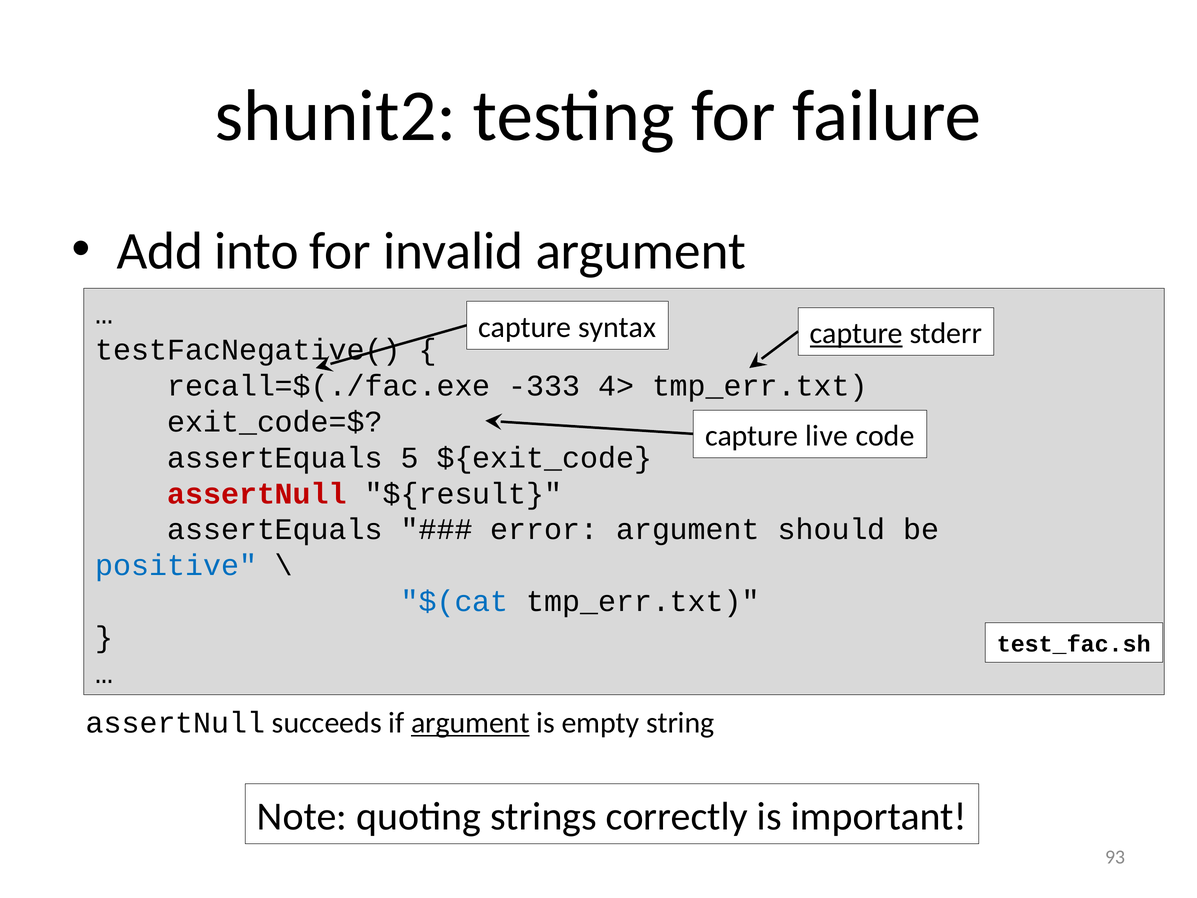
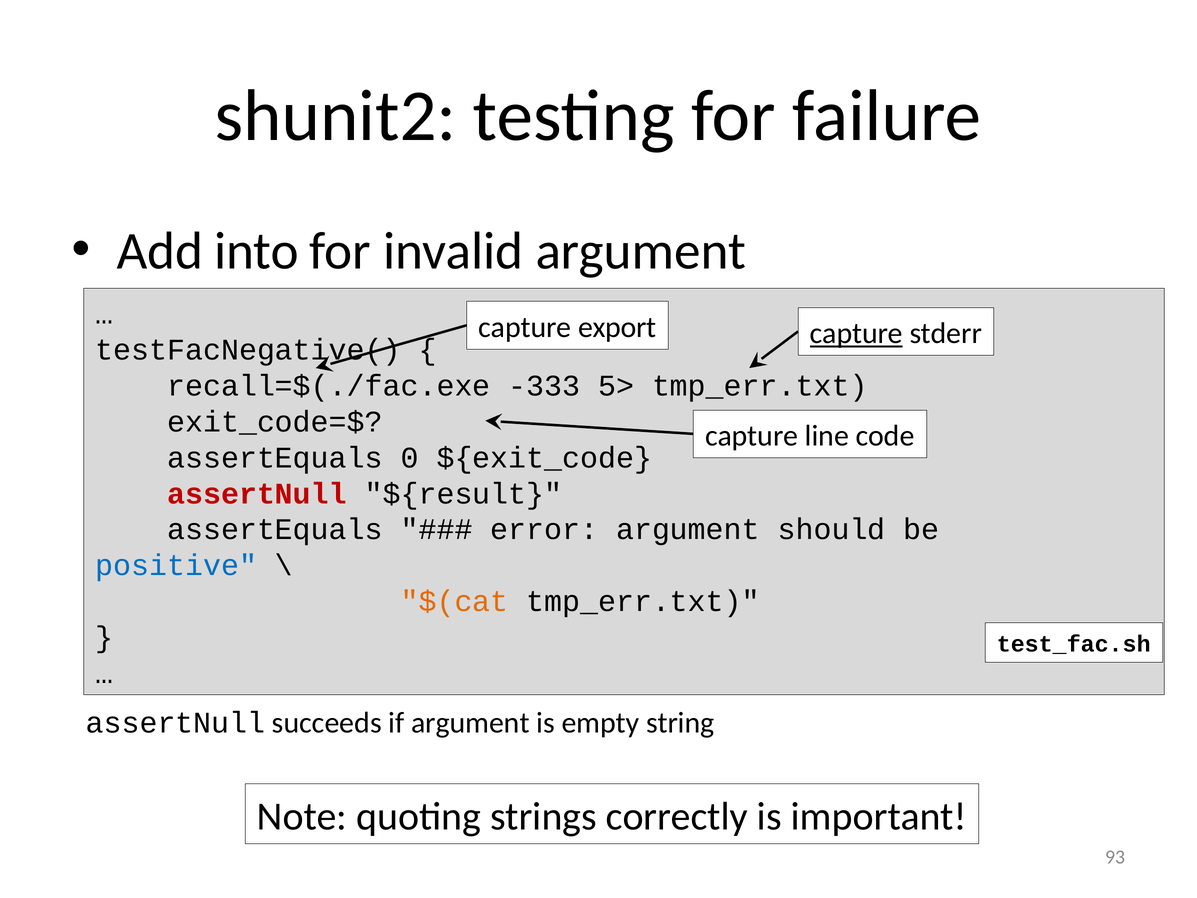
syntax: syntax -> export
4>: 4> -> 5>
live: live -> line
5: 5 -> 0
$(cat colour: blue -> orange
argument at (470, 723) underline: present -> none
